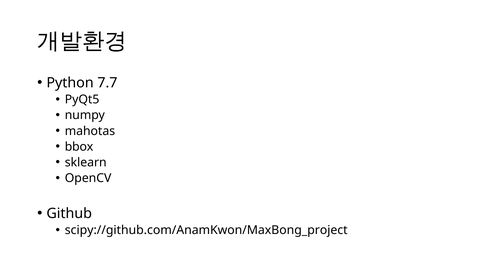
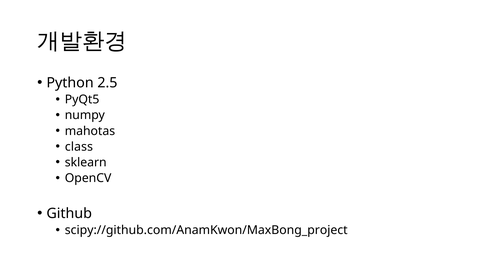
7.7: 7.7 -> 2.5
bbox: bbox -> class
